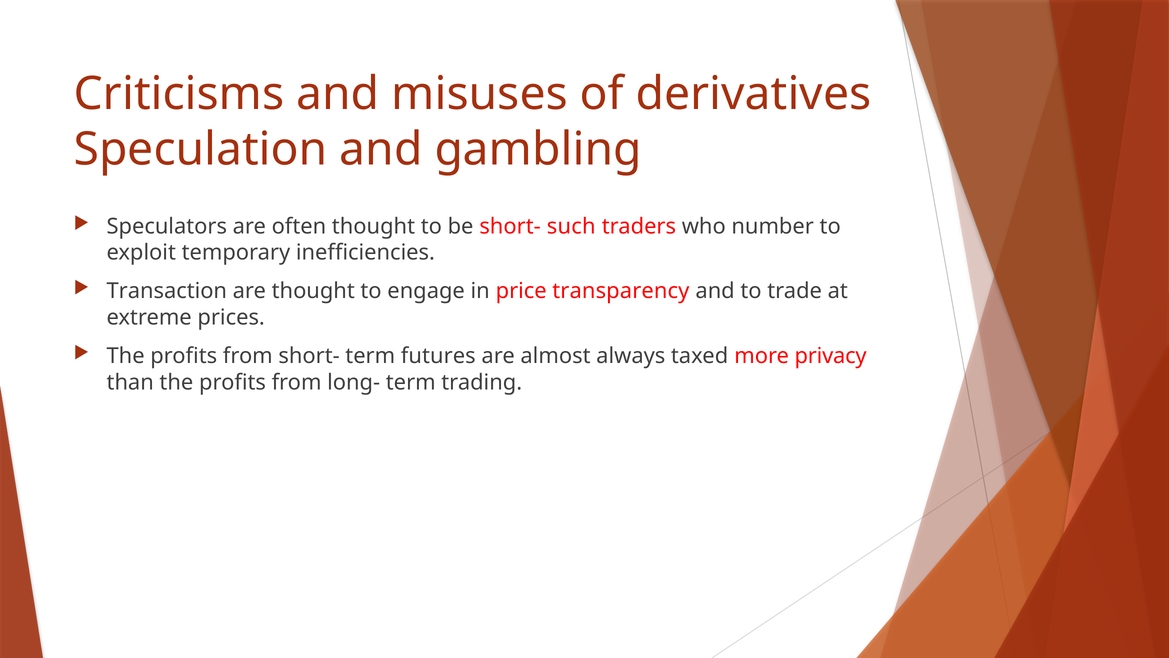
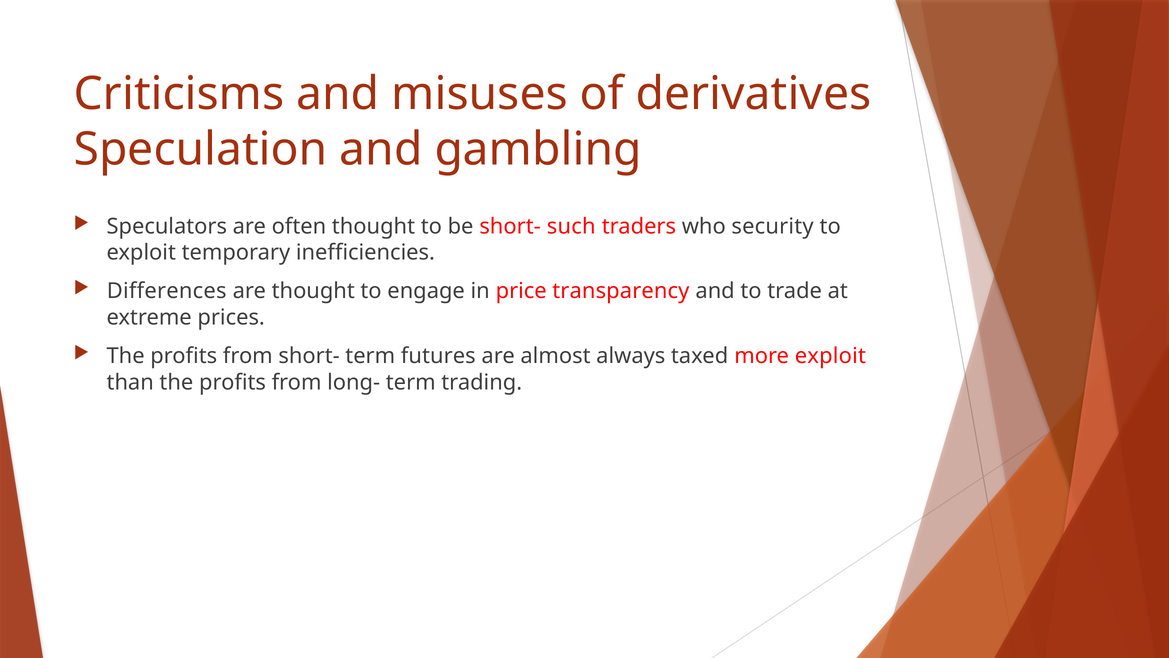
number: number -> security
Transaction: Transaction -> Differences
more privacy: privacy -> exploit
